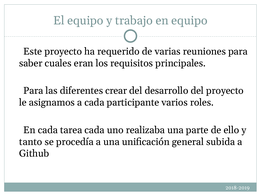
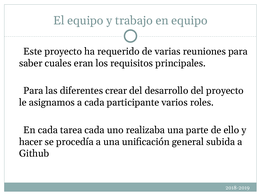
tanto: tanto -> hacer
